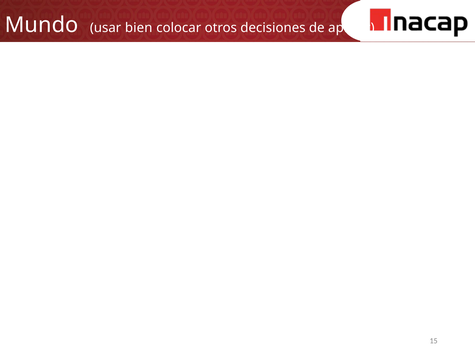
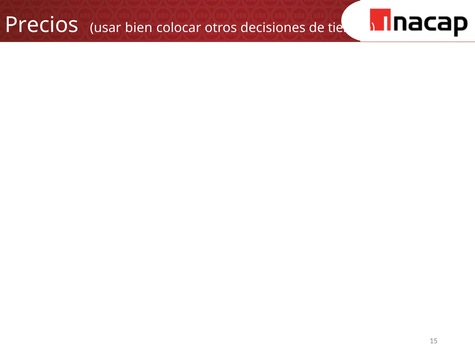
Mundo: Mundo -> Precios
aplicar: aplicar -> tiempo
